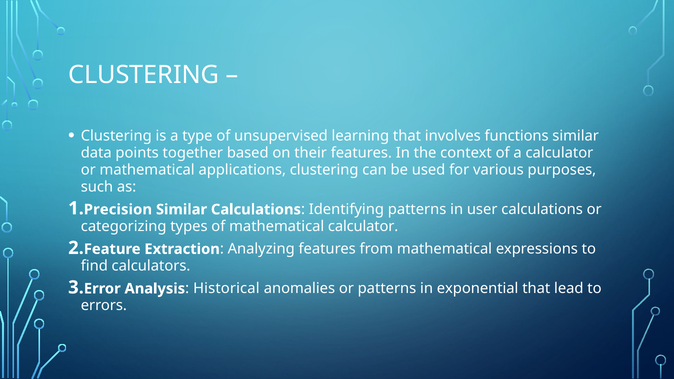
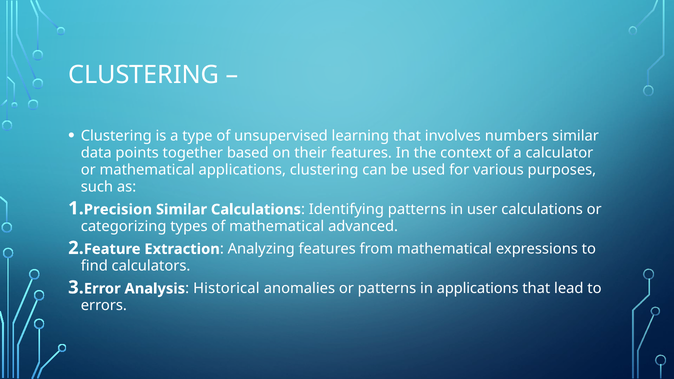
functions: functions -> numbers
mathematical calculator: calculator -> advanced
in exponential: exponential -> applications
